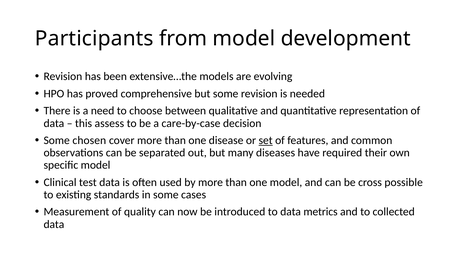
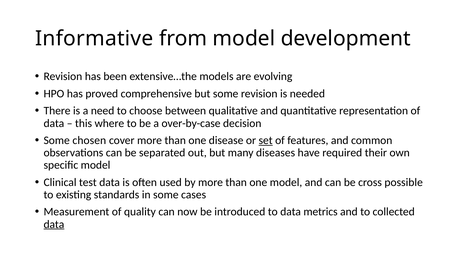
Participants: Participants -> Informative
assess: assess -> where
care-by-case: care-by-case -> over-by-case
data at (54, 224) underline: none -> present
